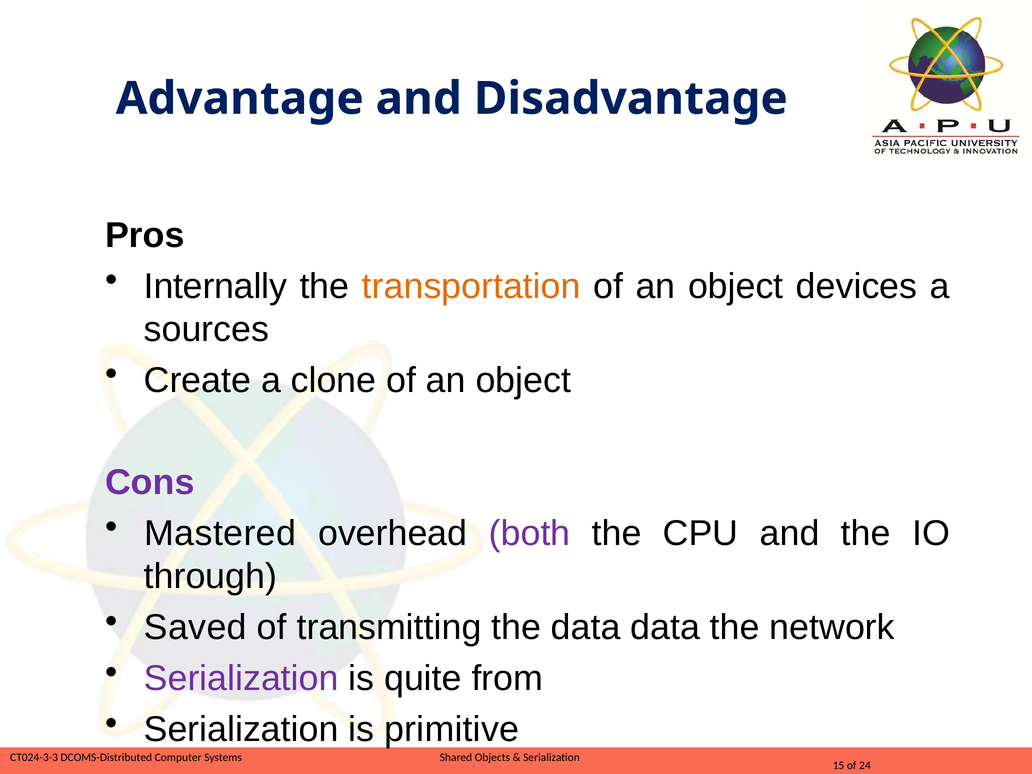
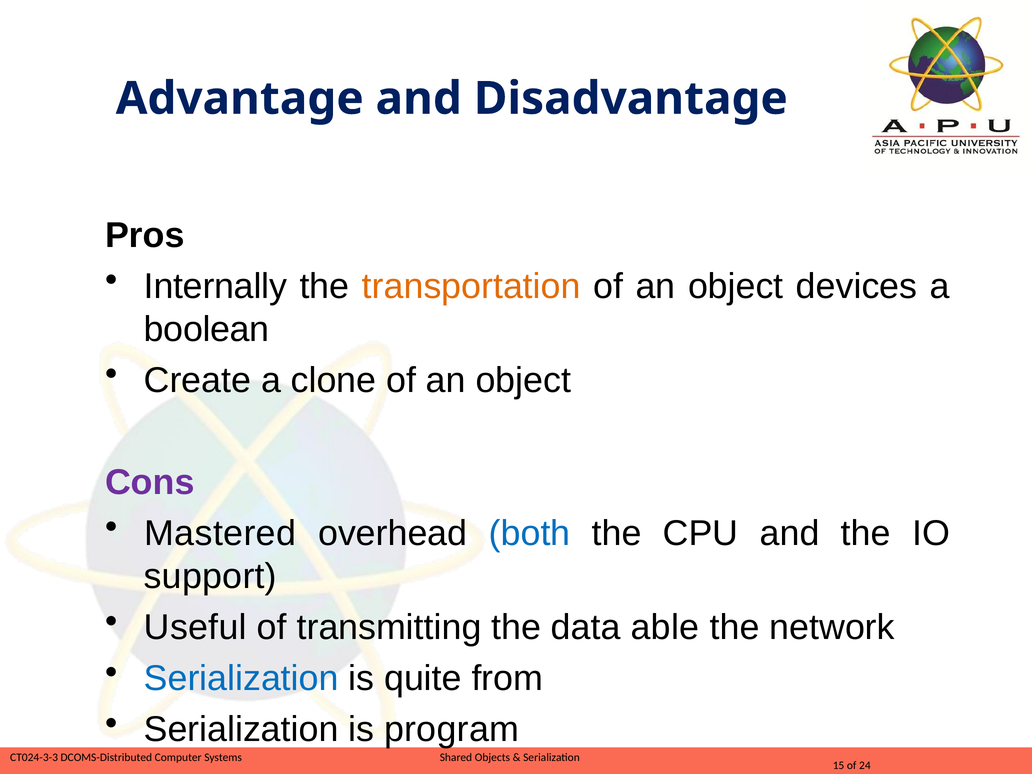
sources: sources -> boolean
both colour: purple -> blue
through: through -> support
Saved: Saved -> Useful
data data: data -> able
Serialization at (241, 678) colour: purple -> blue
primitive: primitive -> program
